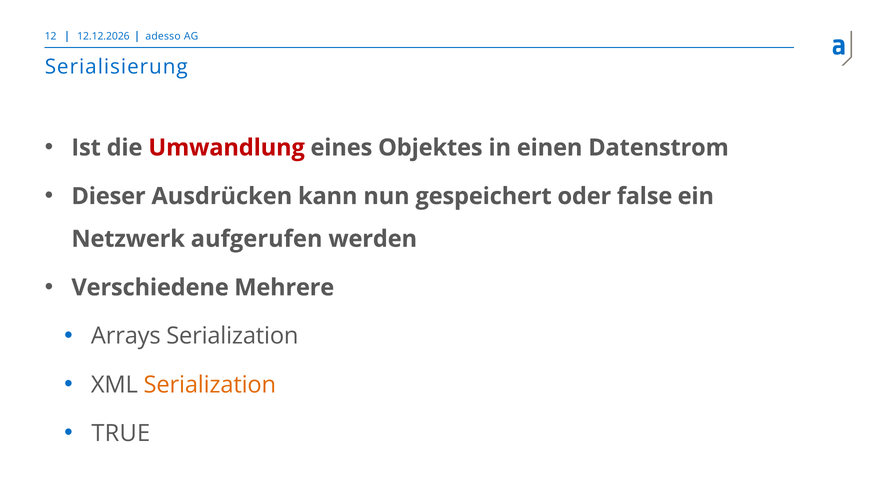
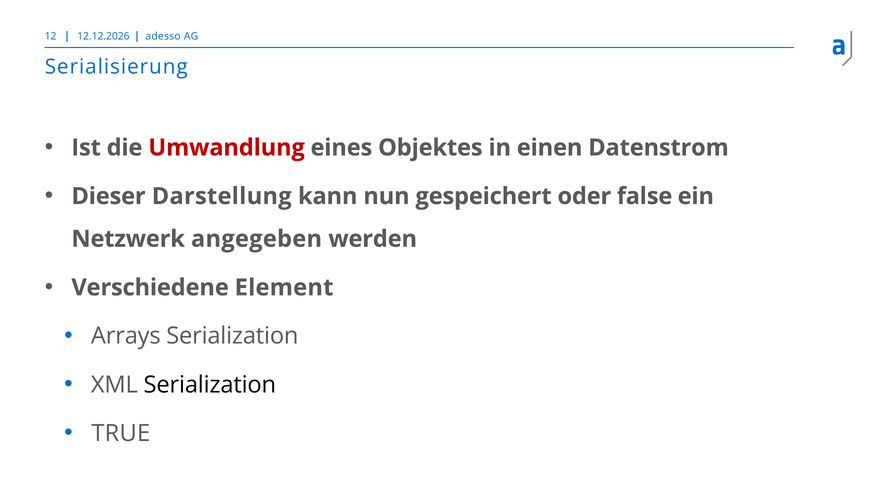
Ausdrücken: Ausdrücken -> Darstellung
aufgerufen: aufgerufen -> angegeben
Mehrere: Mehrere -> Element
Serialization at (210, 384) colour: orange -> black
